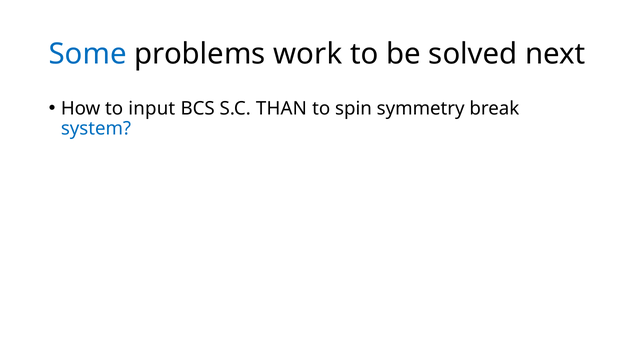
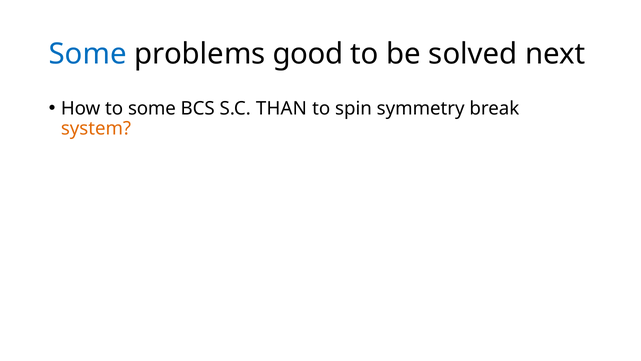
work: work -> good
to input: input -> some
system colour: blue -> orange
